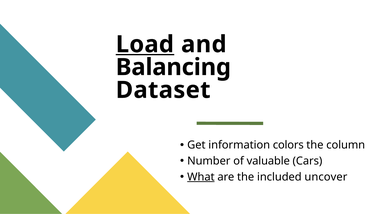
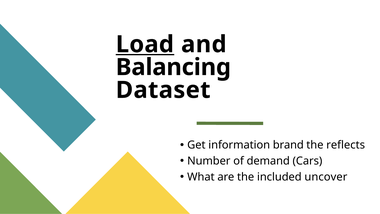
colors: colors -> brand
column: column -> reflects
valuable: valuable -> demand
What underline: present -> none
